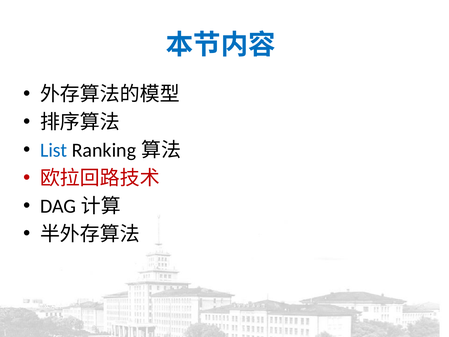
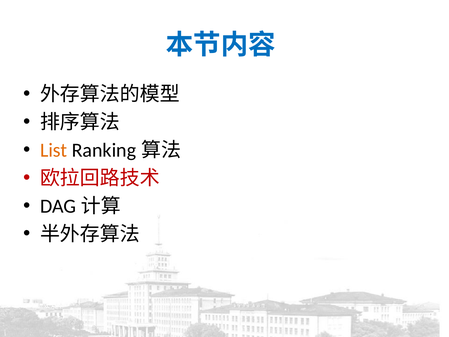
List colour: blue -> orange
